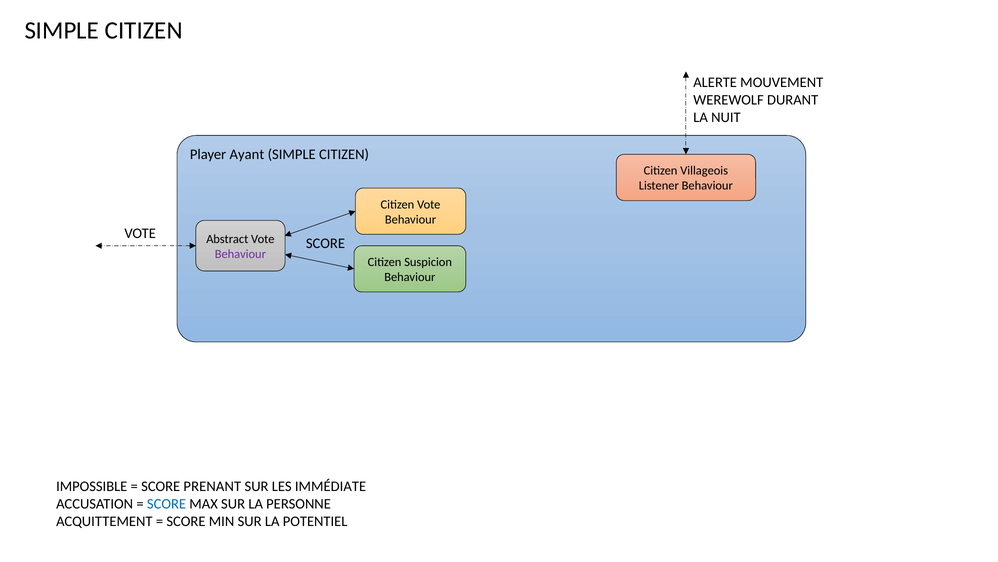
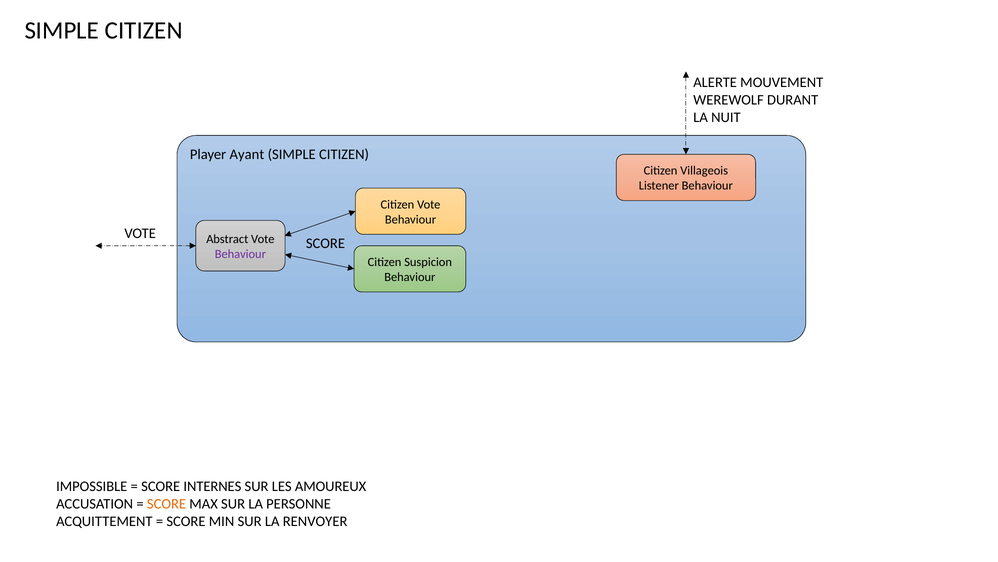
PRENANT: PRENANT -> INTERNES
IMMÉDIATE: IMMÉDIATE -> AMOUREUX
SCORE at (166, 503) colour: blue -> orange
POTENTIEL: POTENTIEL -> RENVOYER
